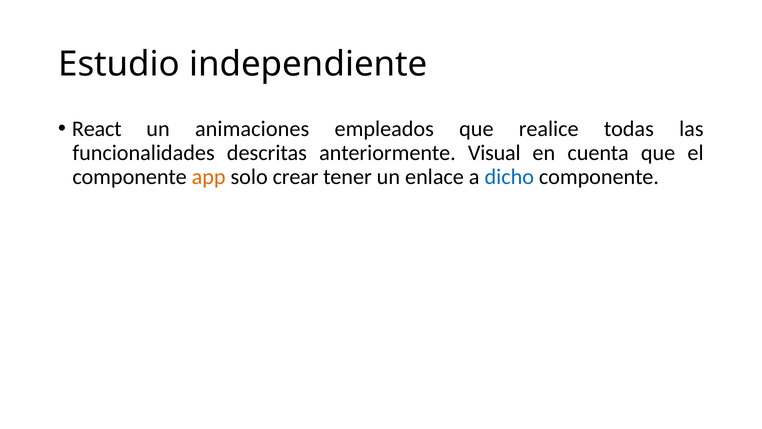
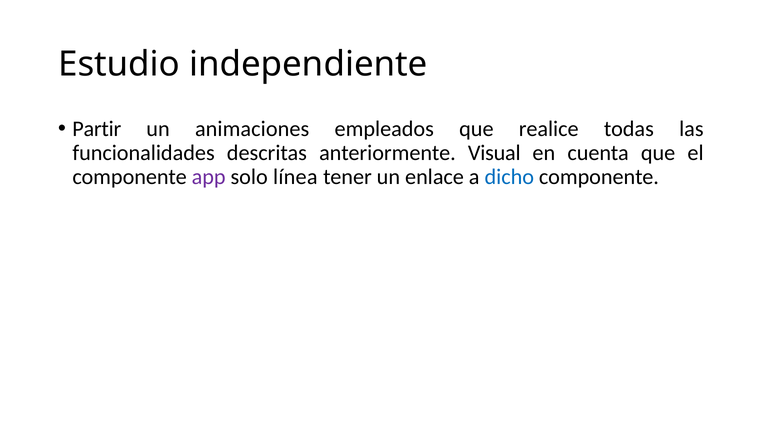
React: React -> Partir
app colour: orange -> purple
crear: crear -> línea
